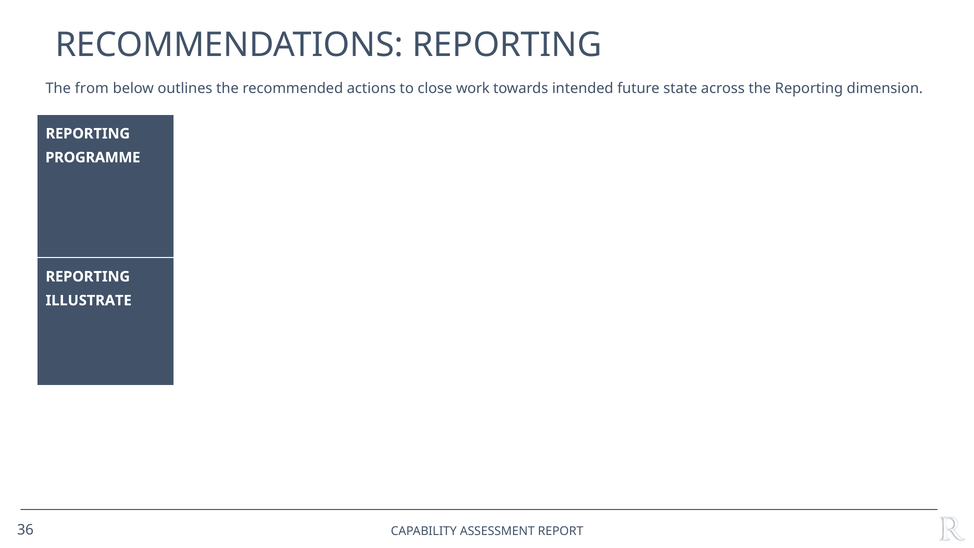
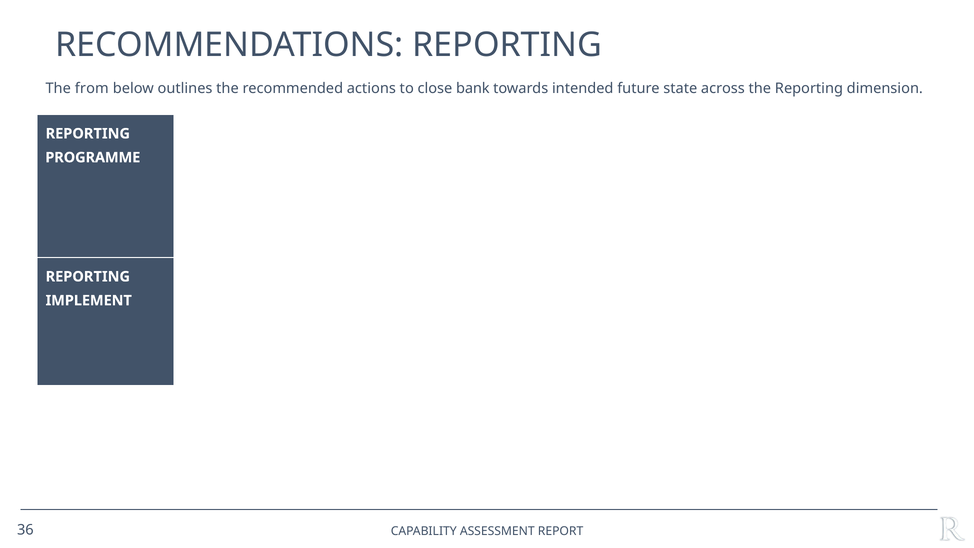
work: work -> bank
ILLUSTRATE: ILLUSTRATE -> IMPLEMENT
